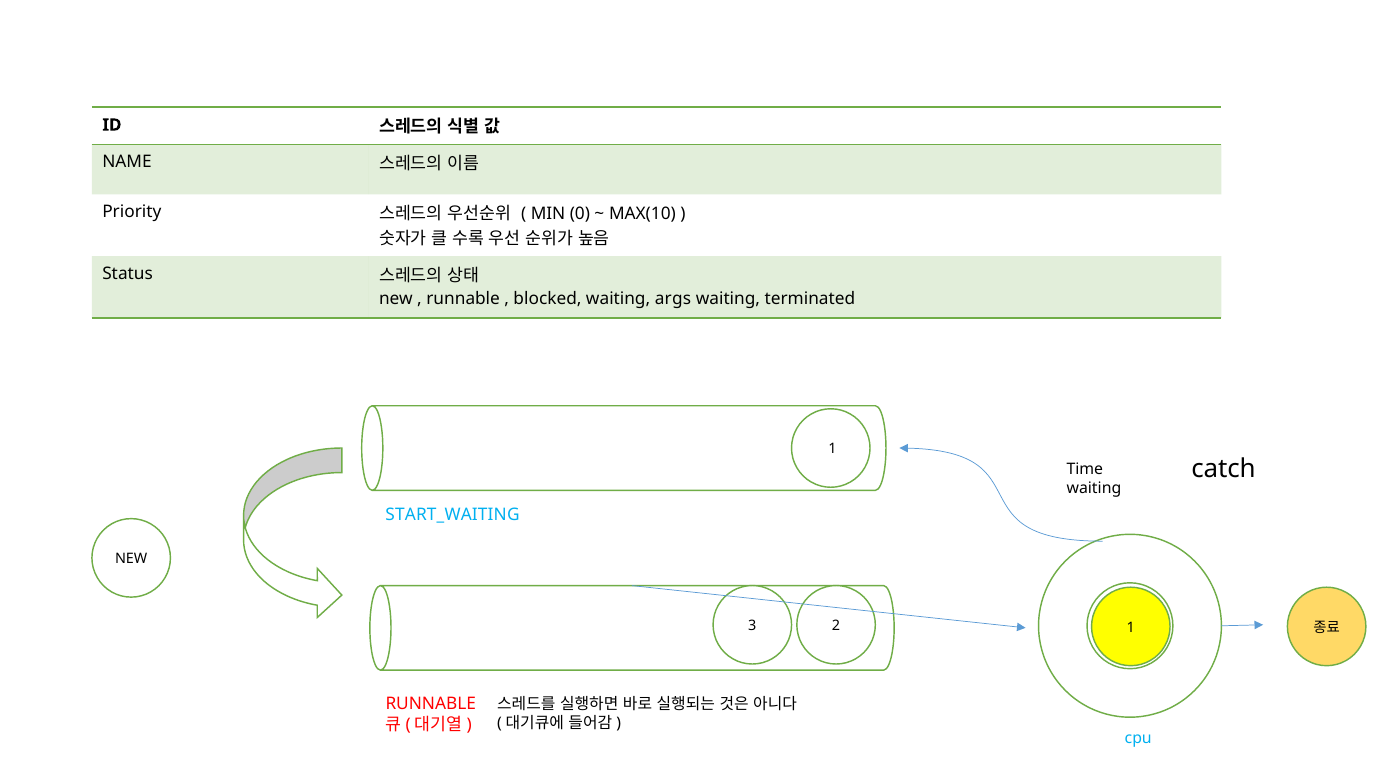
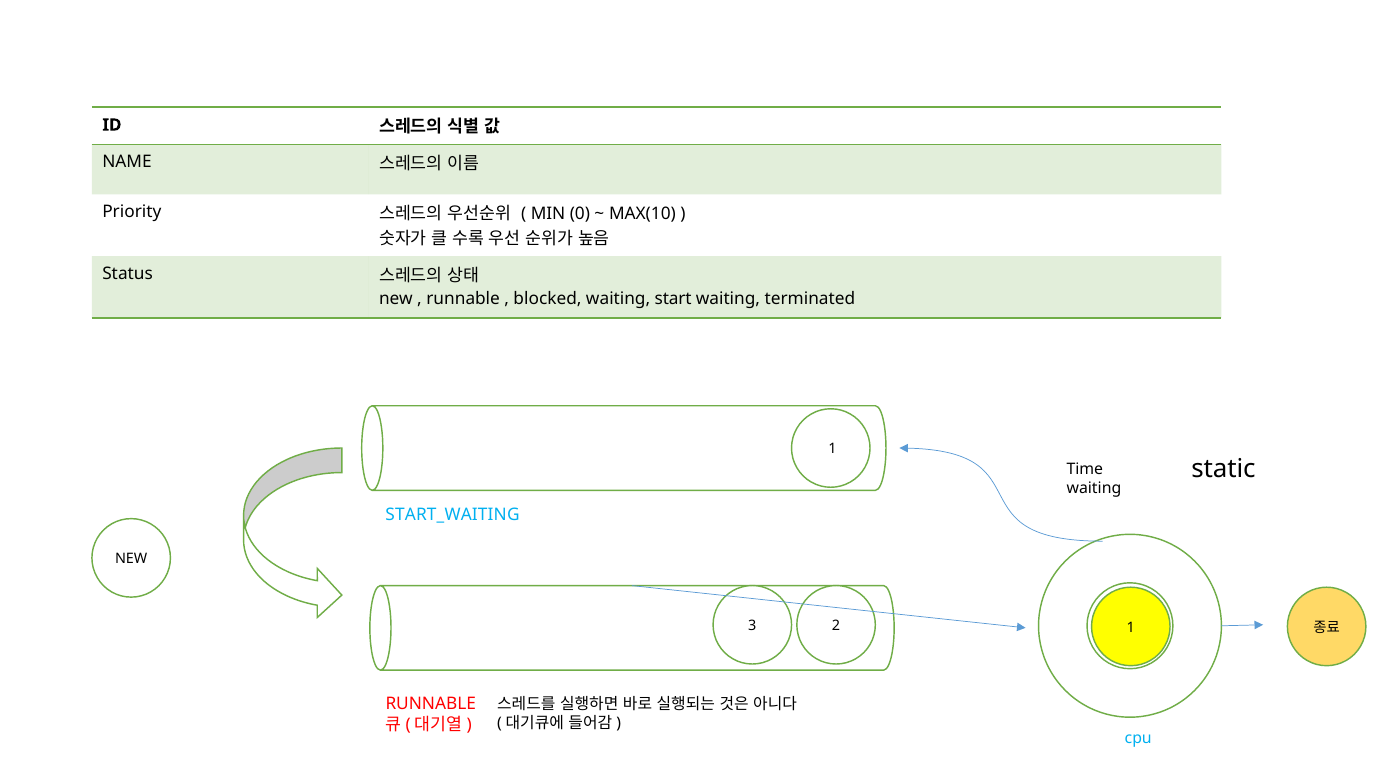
args: args -> start
catch: catch -> static
